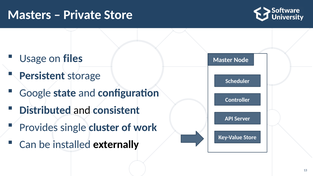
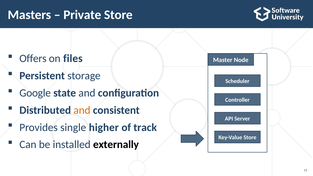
Usage: Usage -> Offers
and at (82, 110) colour: black -> orange
cluster: cluster -> higher
work: work -> track
